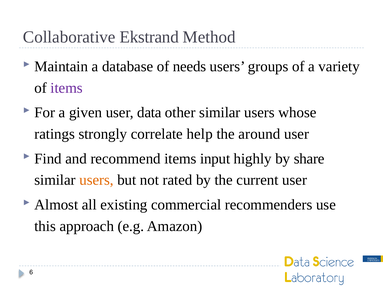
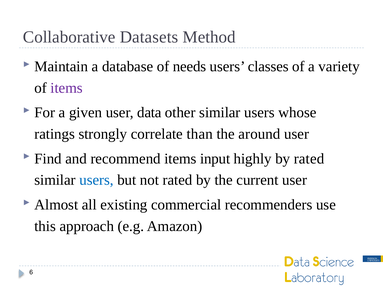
Ekstrand: Ekstrand -> Datasets
groups: groups -> classes
help: help -> than
by share: share -> rated
users at (96, 180) colour: orange -> blue
